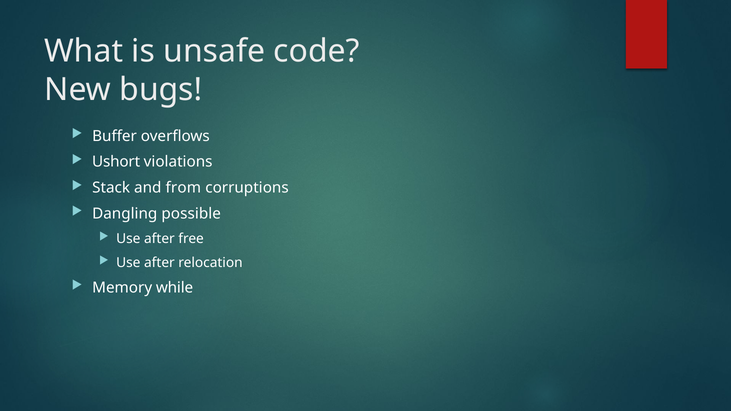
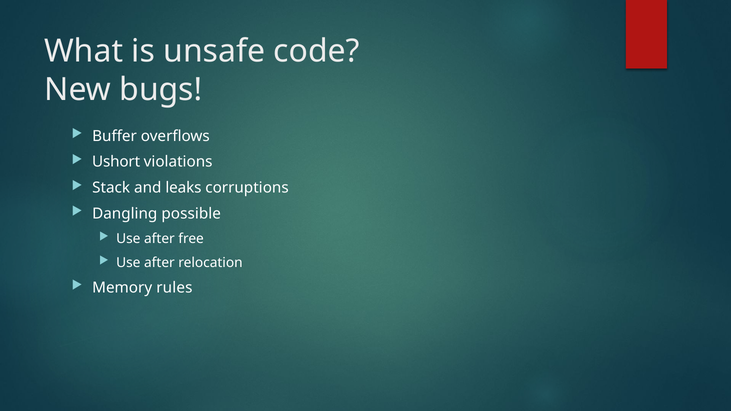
from: from -> leaks
while: while -> rules
